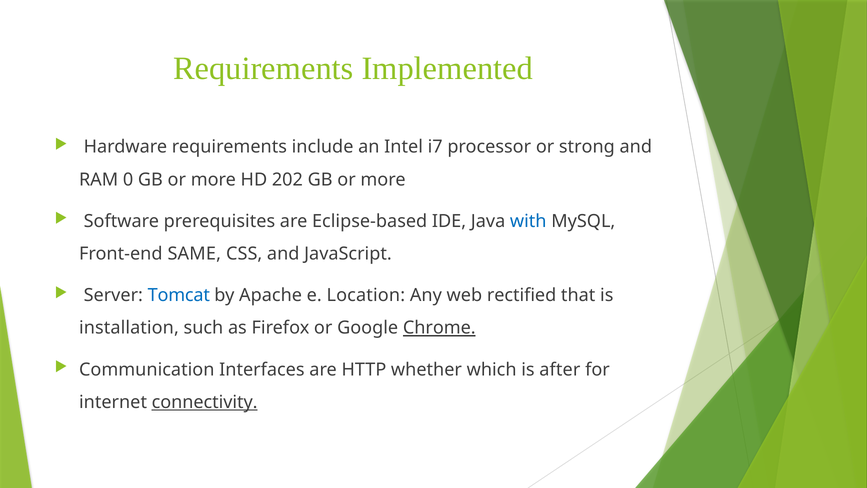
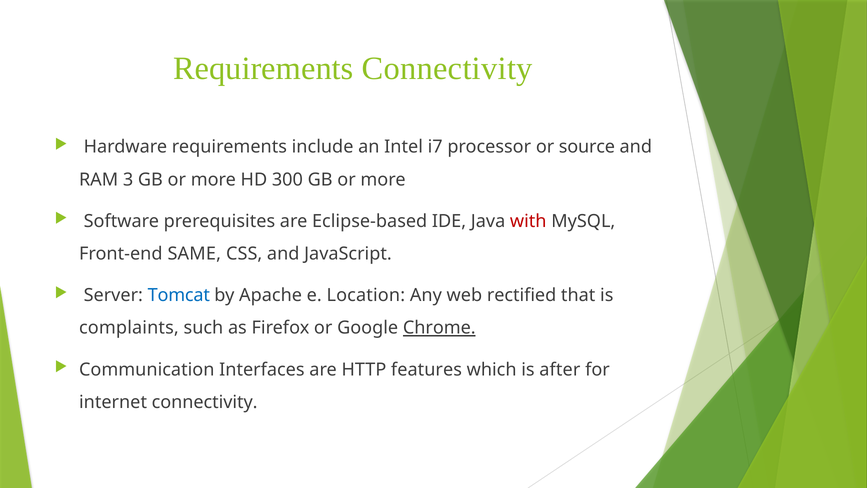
Requirements Implemented: Implemented -> Connectivity
strong: strong -> source
0: 0 -> 3
202: 202 -> 300
with colour: blue -> red
installation: installation -> complaints
whether: whether -> features
connectivity at (205, 402) underline: present -> none
